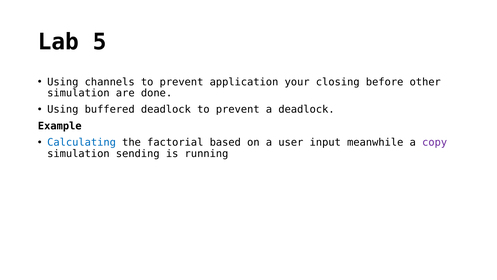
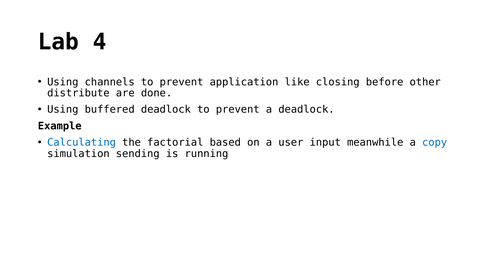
5: 5 -> 4
your: your -> like
simulation at (78, 93): simulation -> distribute
copy colour: purple -> blue
